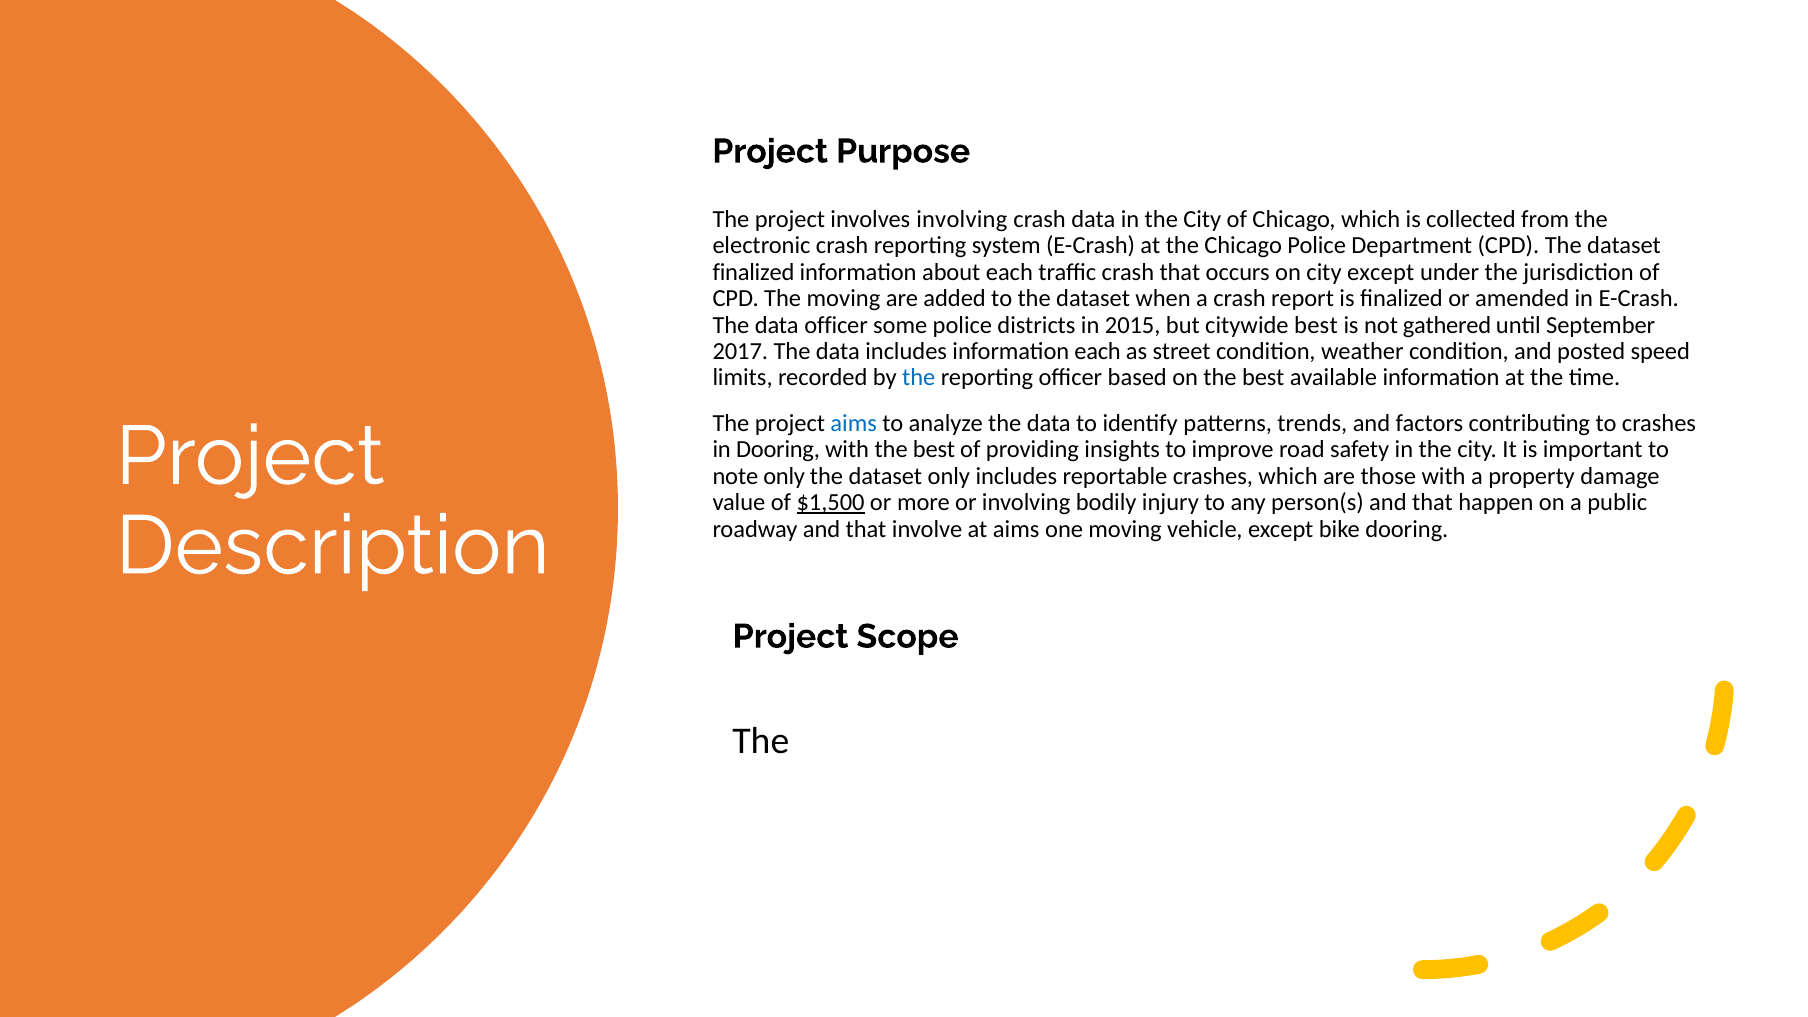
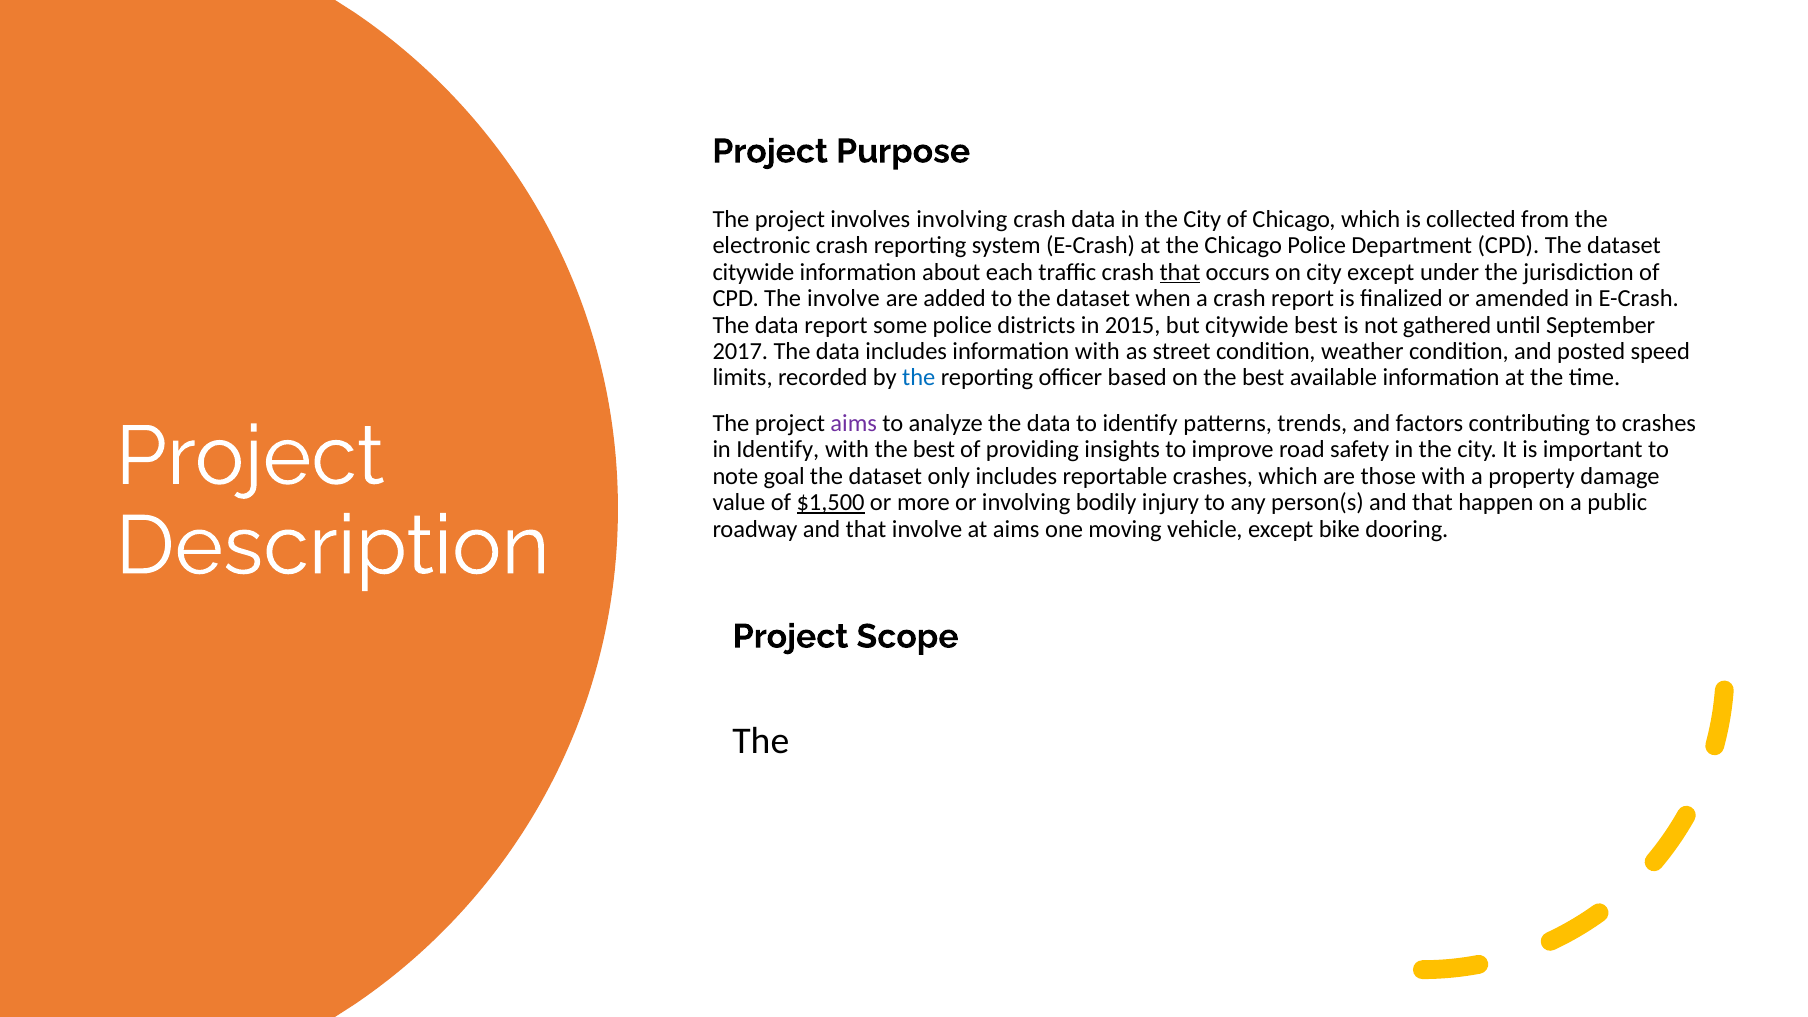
finalized at (753, 272): finalized -> citywide
that at (1180, 272) underline: none -> present
The moving: moving -> involve
data officer: officer -> report
information each: each -> with
aims at (854, 423) colour: blue -> purple
in Dooring: Dooring -> Identify
note only: only -> goal
